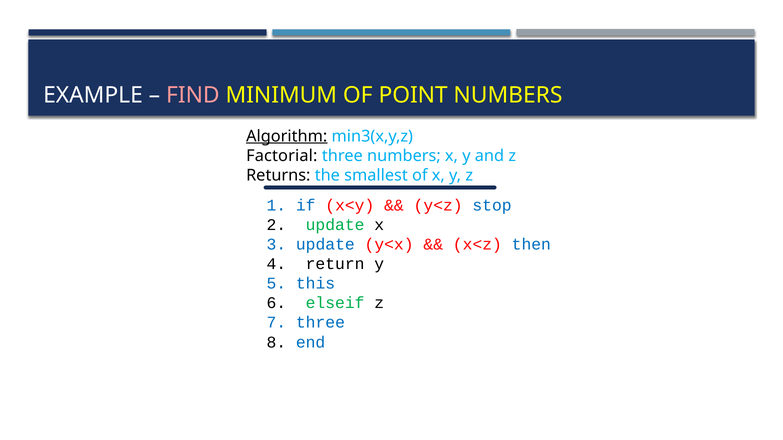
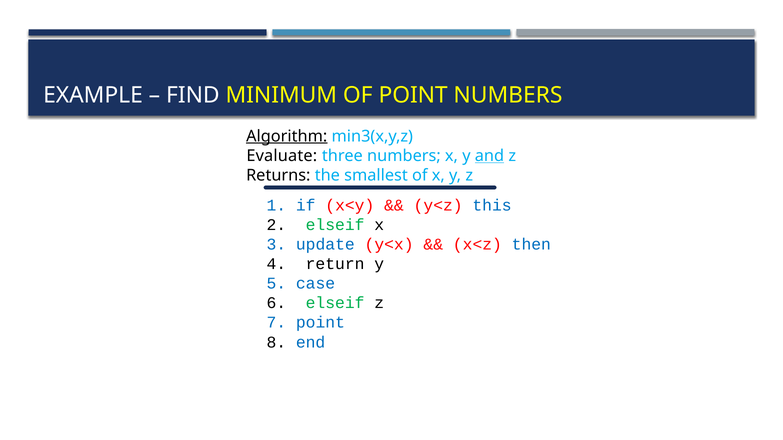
FIND colour: pink -> white
Factorial: Factorial -> Evaluate
and underline: none -> present
stop: stop -> this
2 update: update -> elseif
this: this -> case
7 three: three -> point
